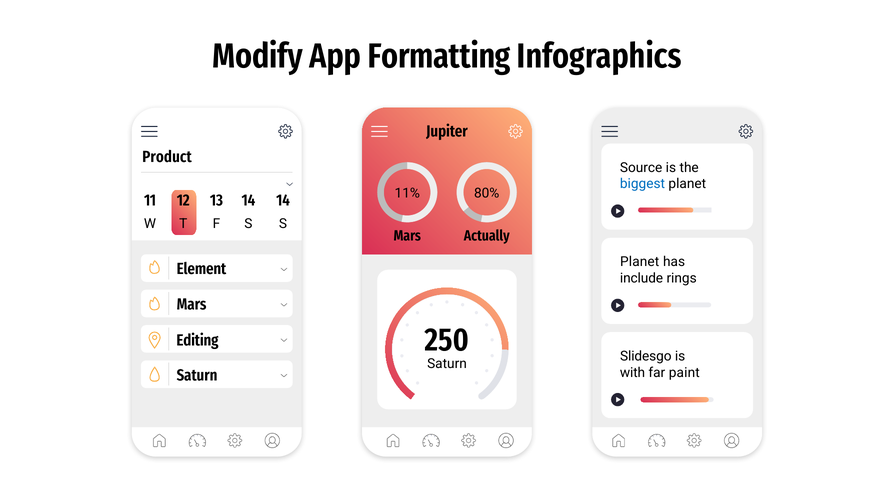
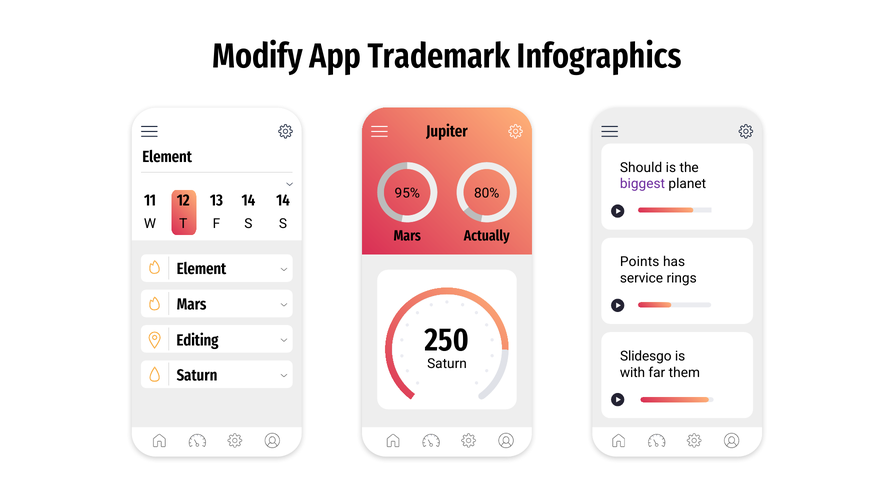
Formatting: Formatting -> Trademark
Product at (167, 157): Product -> Element
Source: Source -> Should
biggest colour: blue -> purple
11%: 11% -> 95%
Planet at (640, 262): Planet -> Points
include: include -> service
paint: paint -> them
